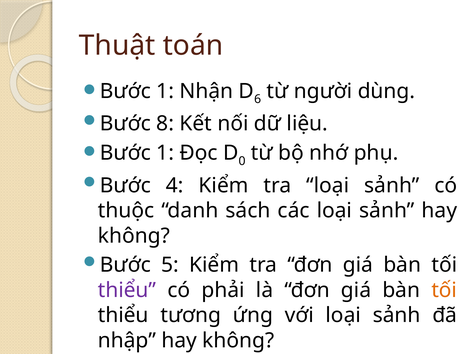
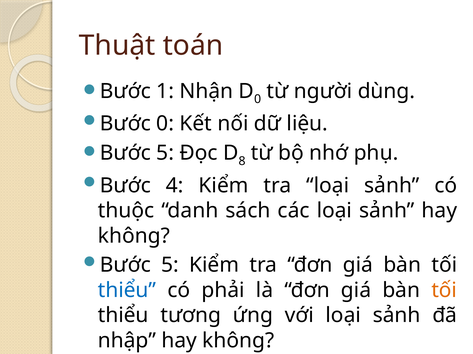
6 at (258, 99): 6 -> 0
Bước 8: 8 -> 0
1 at (165, 153): 1 -> 5
0: 0 -> 8
thiểu at (127, 291) colour: purple -> blue
